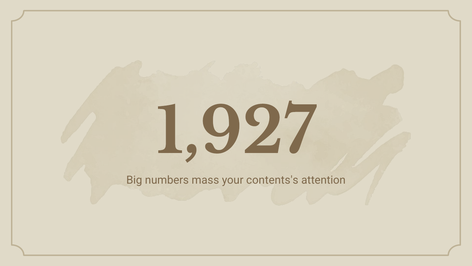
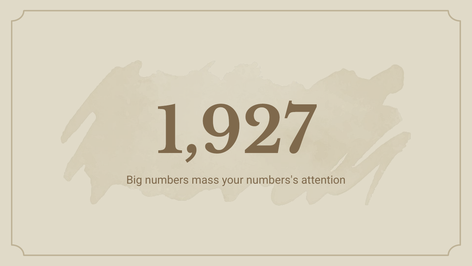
contents's: contents's -> numbers's
